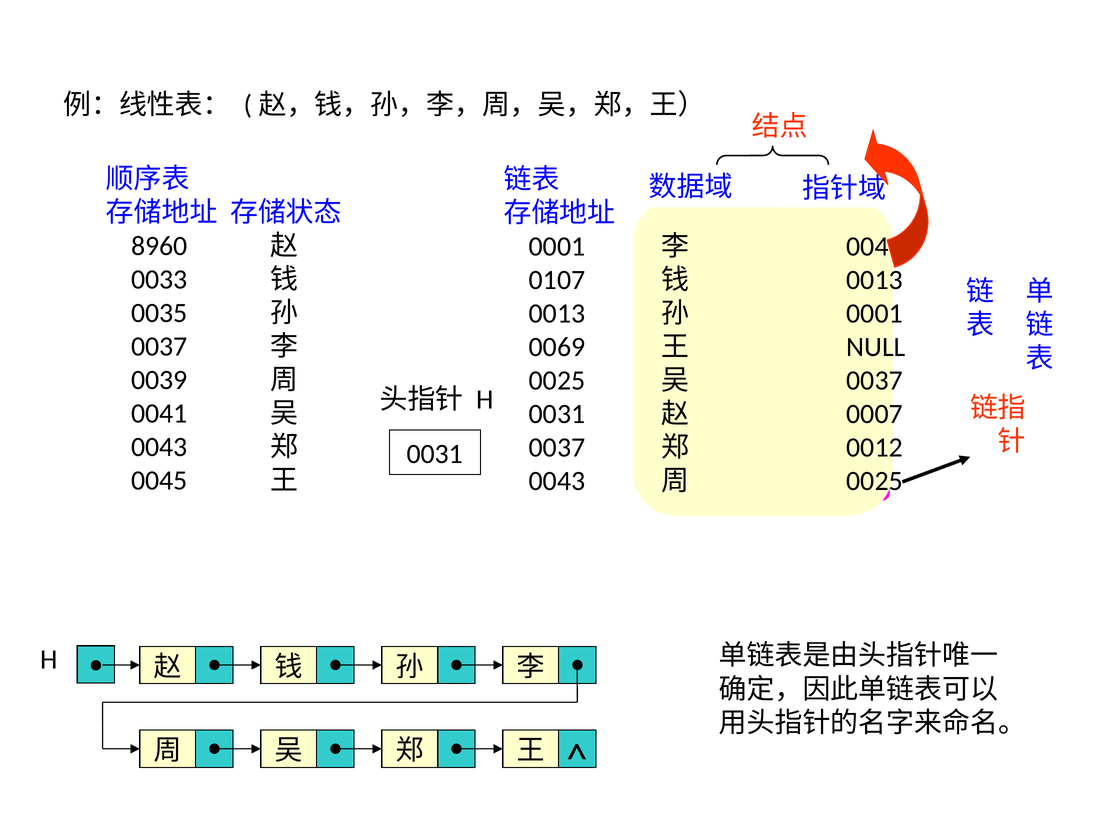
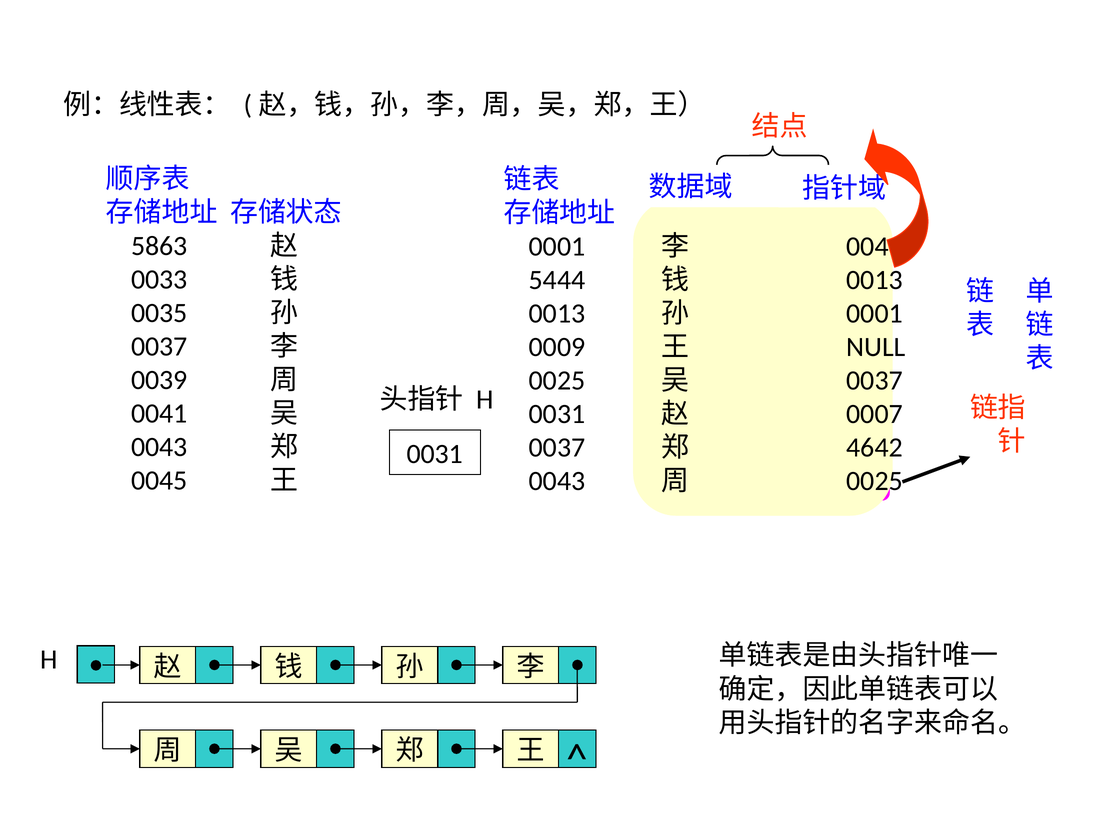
8960: 8960 -> 5863
0107: 0107 -> 5444
0069: 0069 -> 0009
0012: 0012 -> 4642
